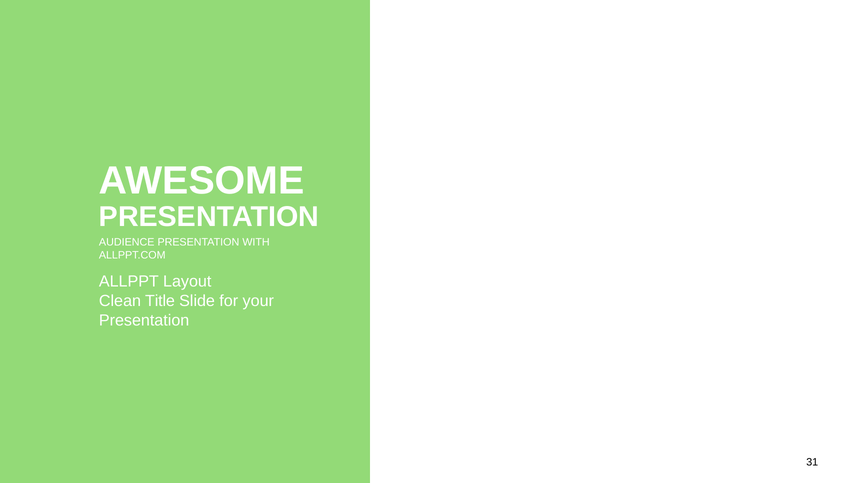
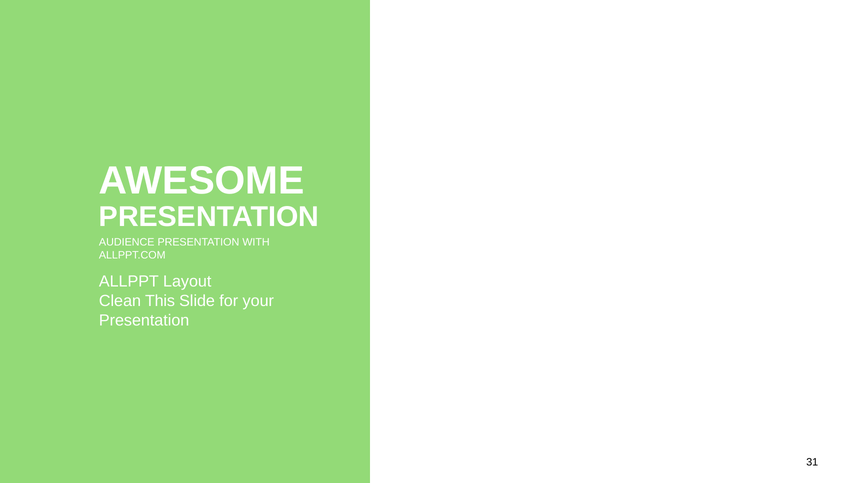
Title: Title -> This
